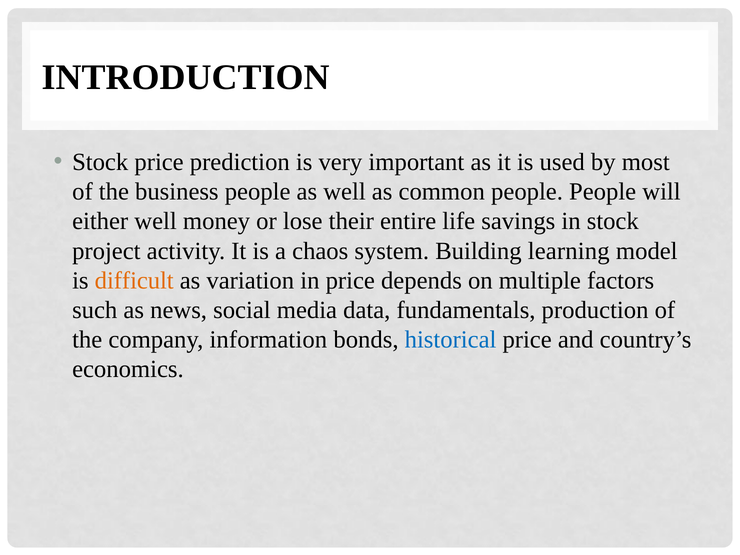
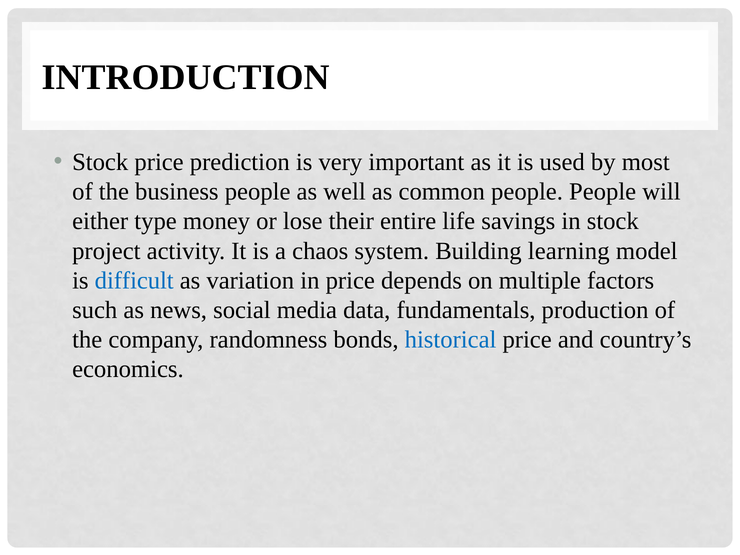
either well: well -> type
difficult colour: orange -> blue
information: information -> randomness
